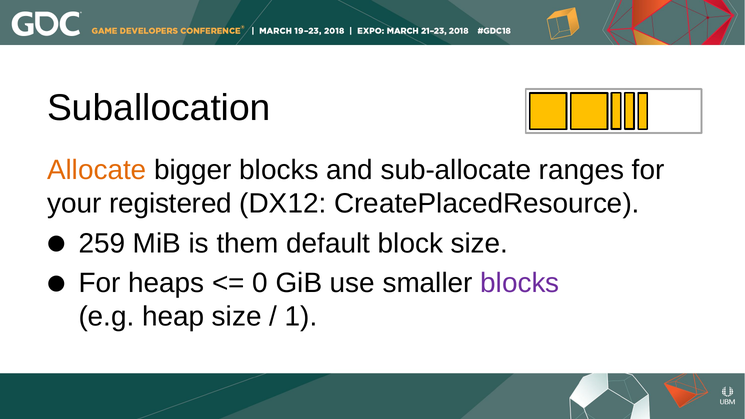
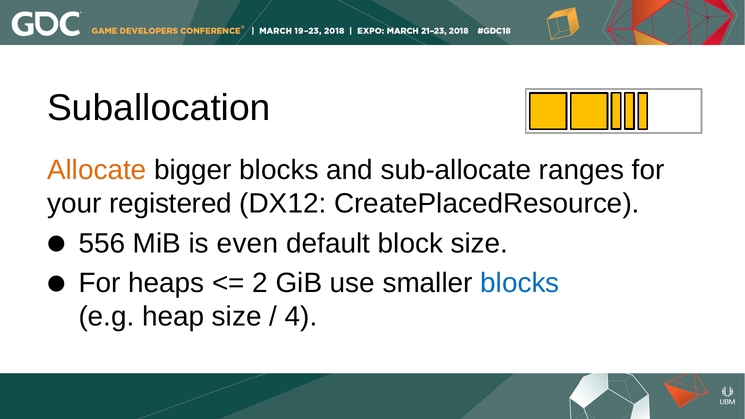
259: 259 -> 556
them: them -> even
0: 0 -> 2
blocks at (520, 283) colour: purple -> blue
1: 1 -> 4
